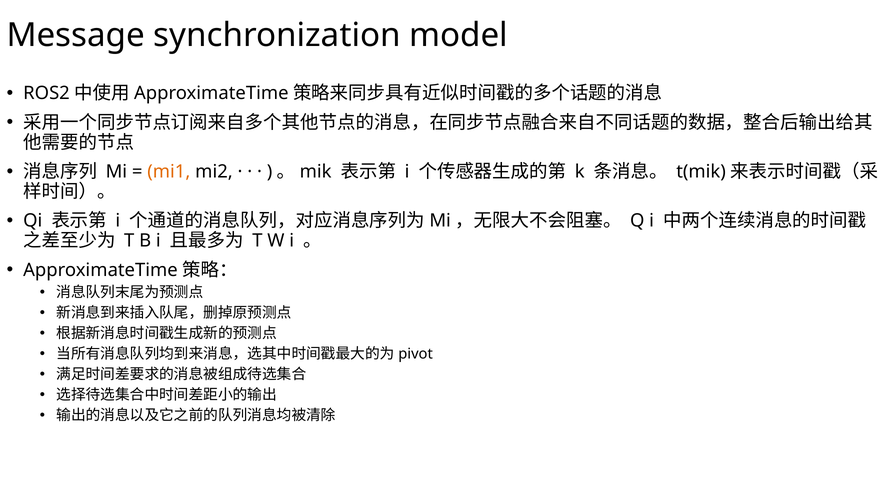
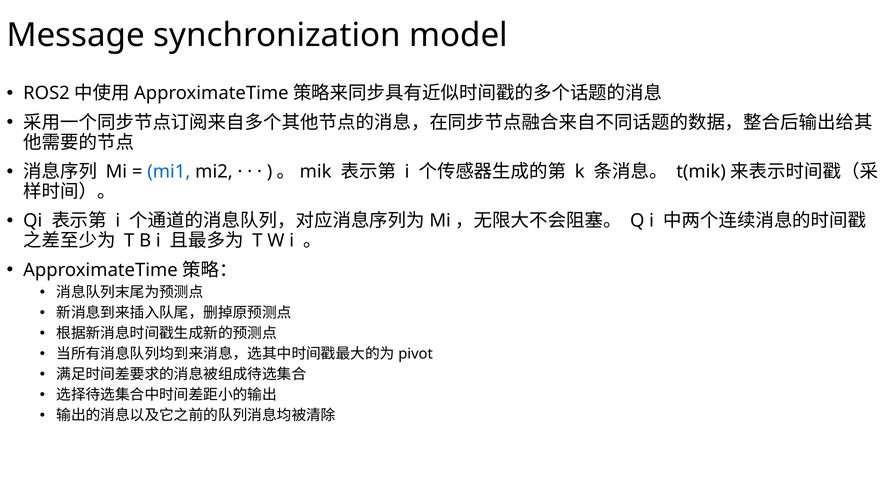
mi1 colour: orange -> blue
